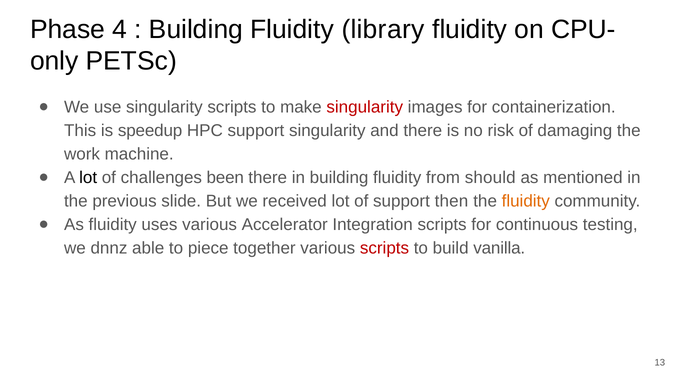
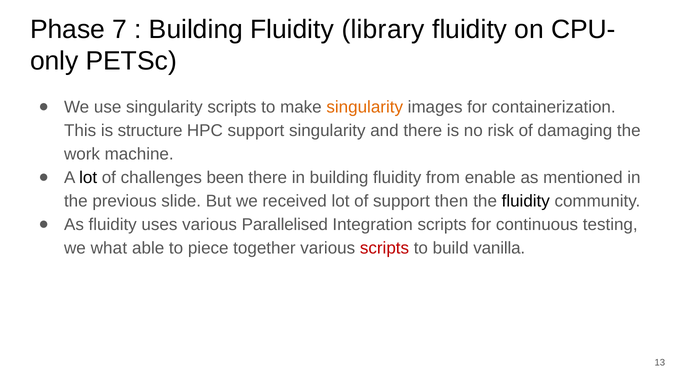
4: 4 -> 7
singularity at (365, 107) colour: red -> orange
speedup: speedup -> structure
should: should -> enable
fluidity at (526, 201) colour: orange -> black
Accelerator: Accelerator -> Parallelised
dnnz: dnnz -> what
